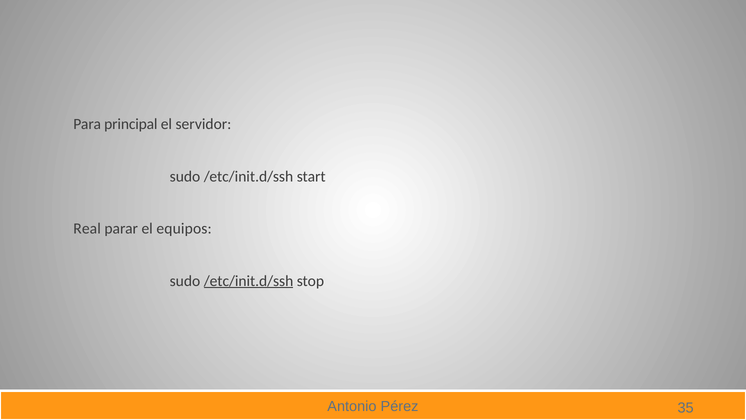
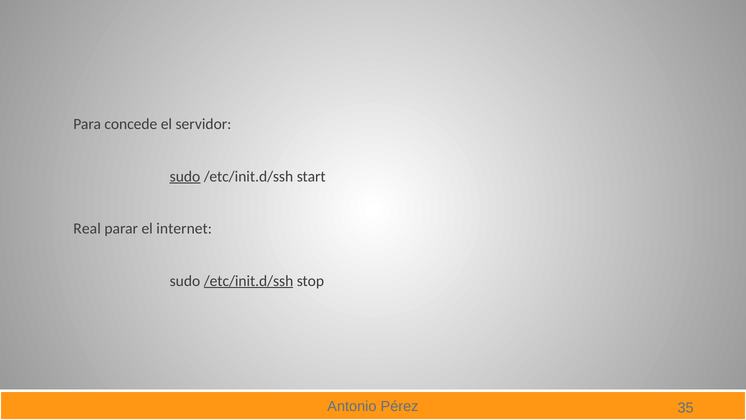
principal: principal -> concede
sudo at (185, 176) underline: none -> present
equipos: equipos -> internet
